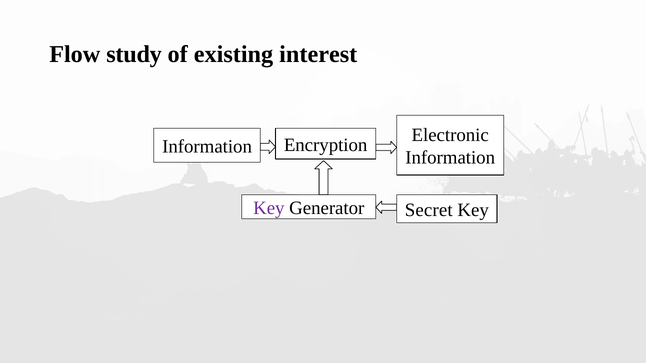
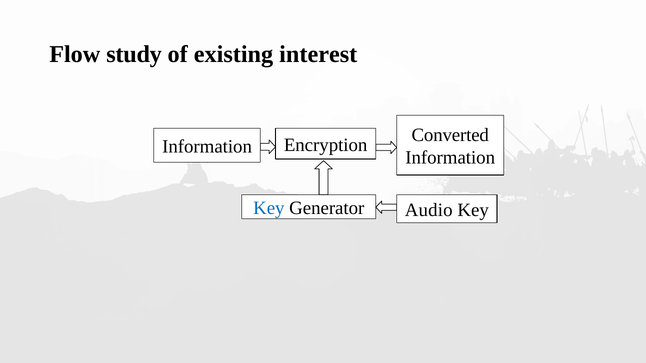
Electronic: Electronic -> Converted
Key at (269, 208) colour: purple -> blue
Secret: Secret -> Audio
